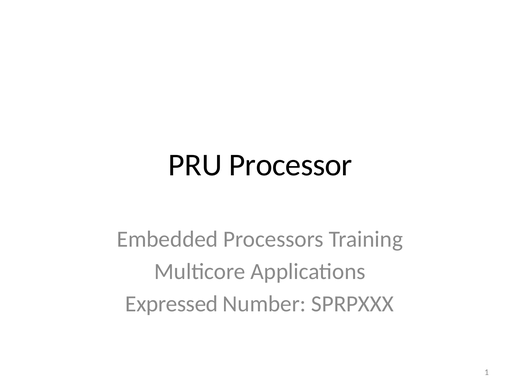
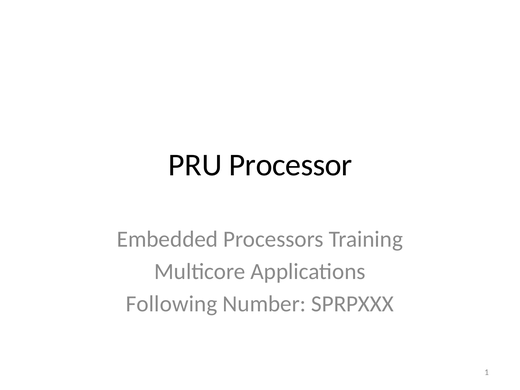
Expressed: Expressed -> Following
